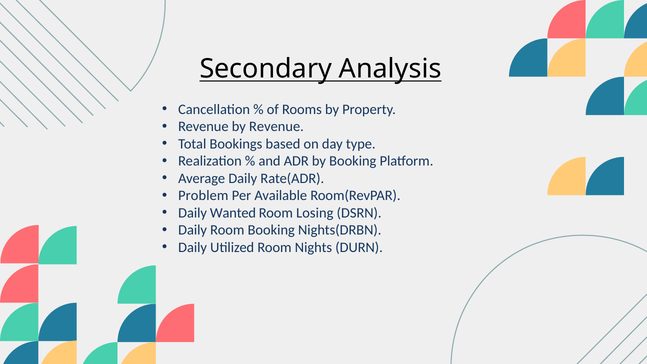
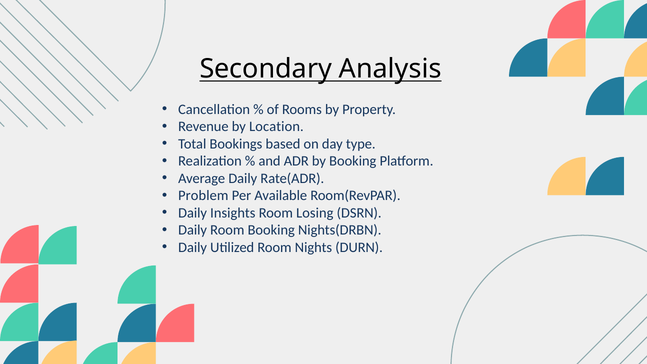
by Revenue: Revenue -> Location
Wanted: Wanted -> Insights
